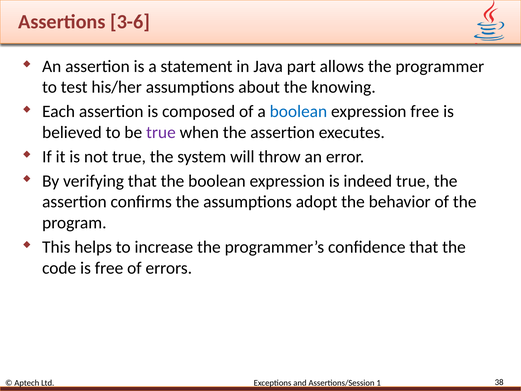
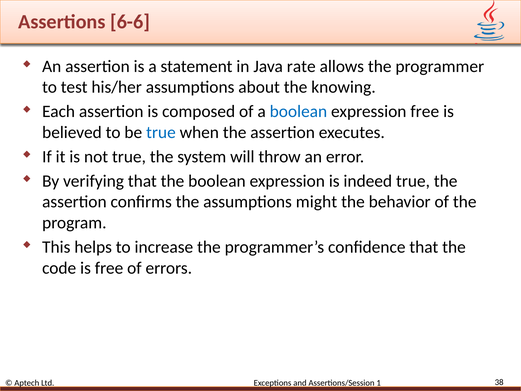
3-6: 3-6 -> 6-6
part: part -> rate
true at (161, 132) colour: purple -> blue
adopt: adopt -> might
